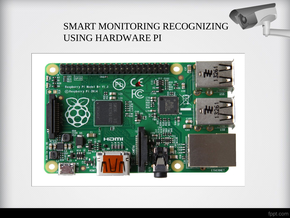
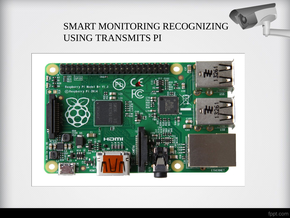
HARDWARE: HARDWARE -> TRANSMITS
